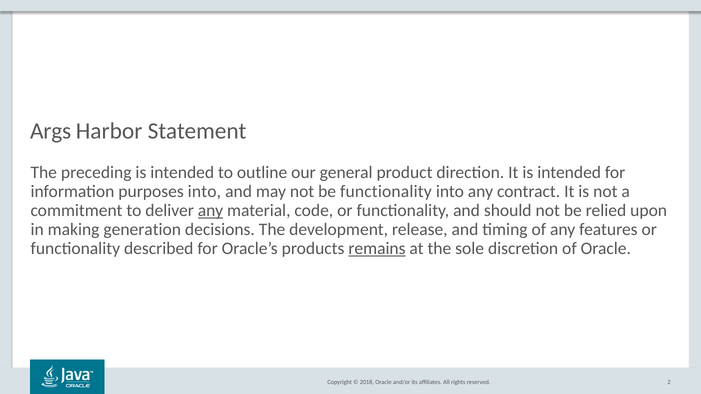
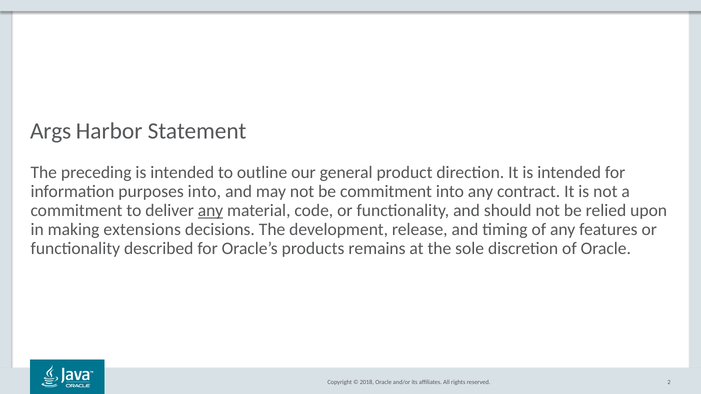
be functionality: functionality -> commitment
generation: generation -> extensions
remains underline: present -> none
